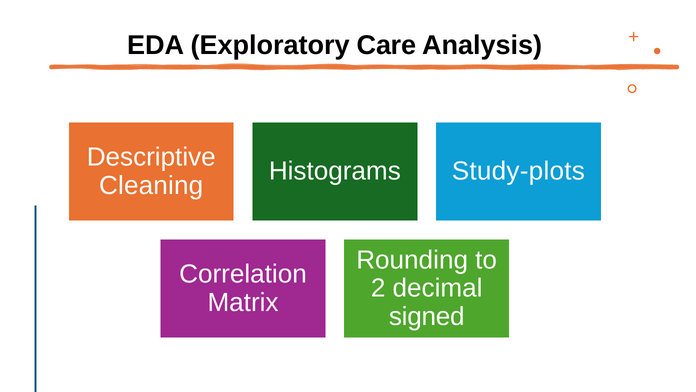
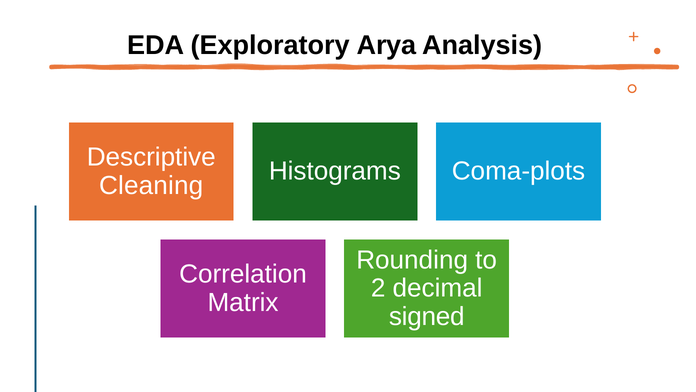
Care: Care -> Arya
Study-plots: Study-plots -> Coma-plots
